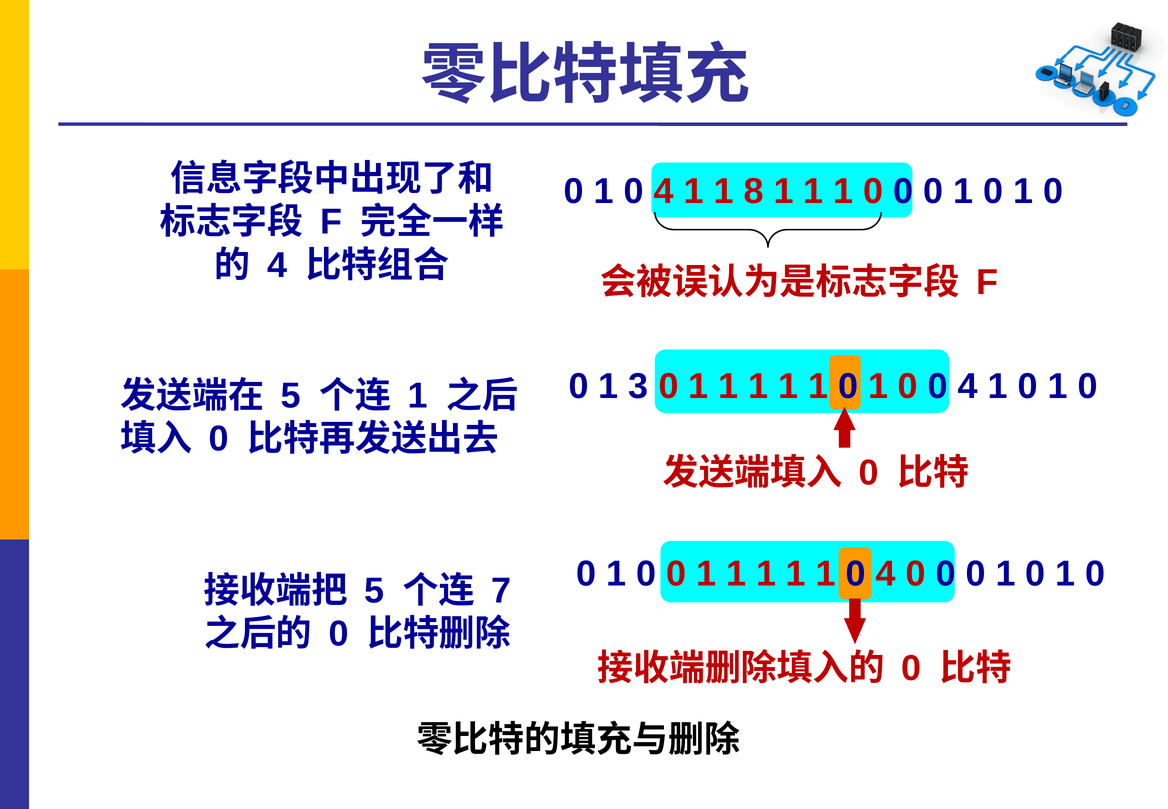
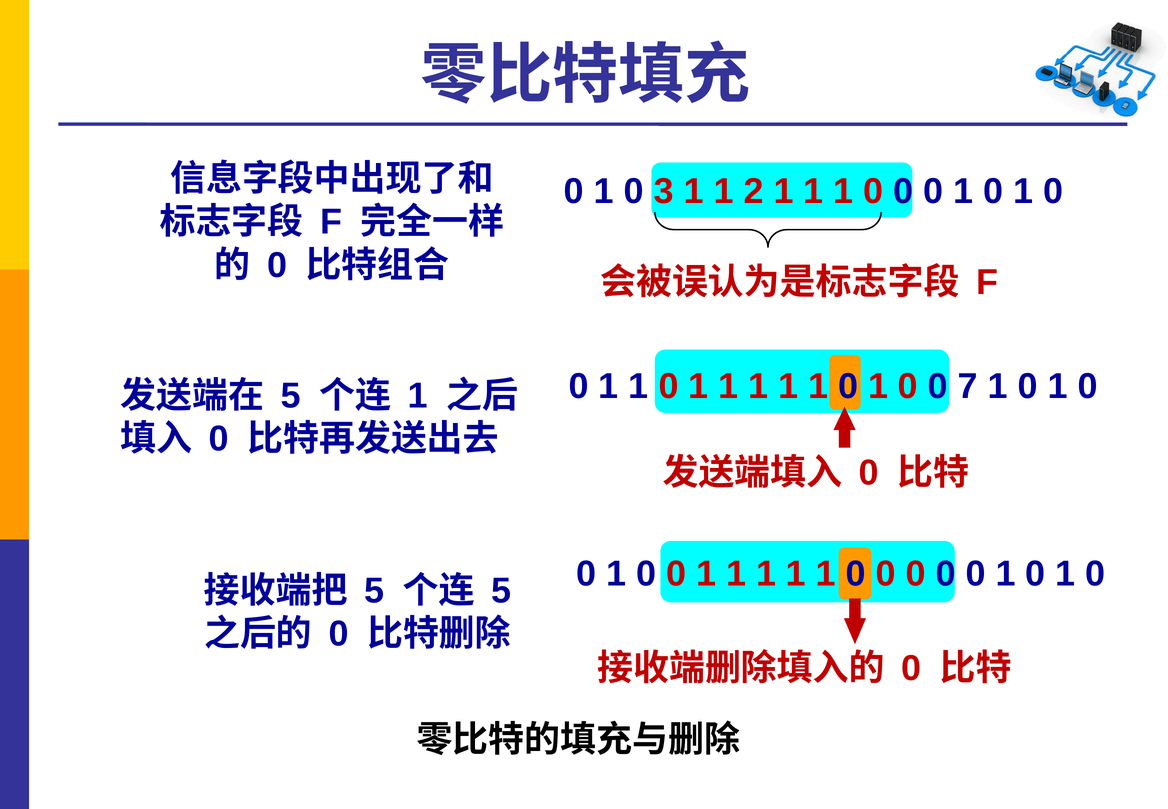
0 1 0 4: 4 -> 3
8: 8 -> 2
4 at (277, 265): 4 -> 0
3 at (638, 386): 3 -> 1
0 0 4: 4 -> 7
4 at (886, 574): 4 -> 0
7 at (501, 591): 7 -> 5
